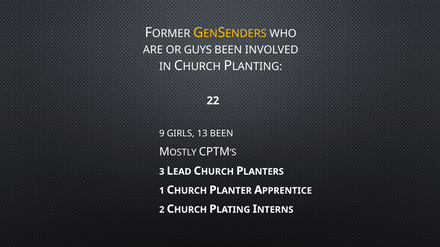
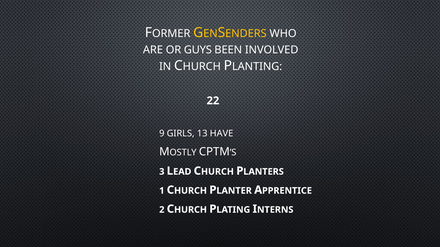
13 BEEN: BEEN -> HAVE
